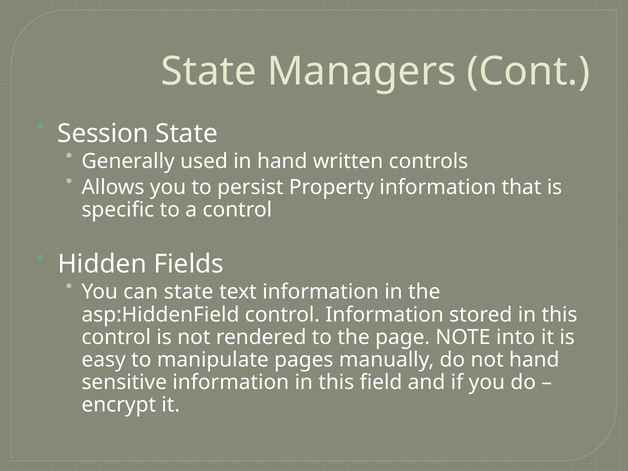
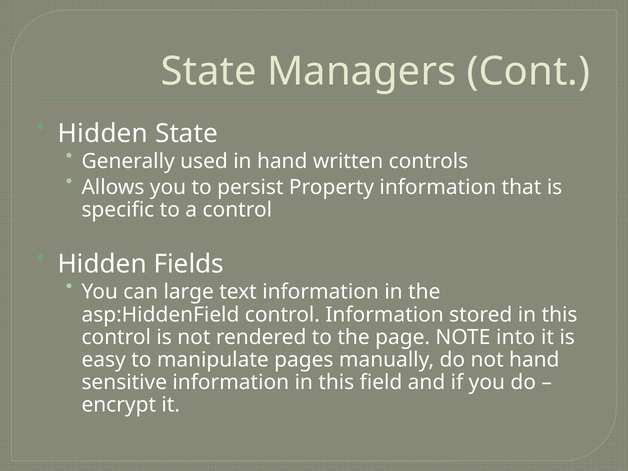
Session at (103, 134): Session -> Hidden
can state: state -> large
